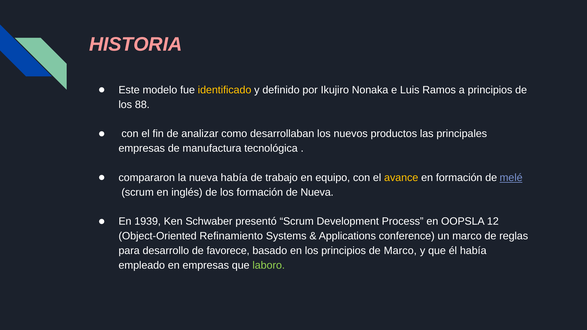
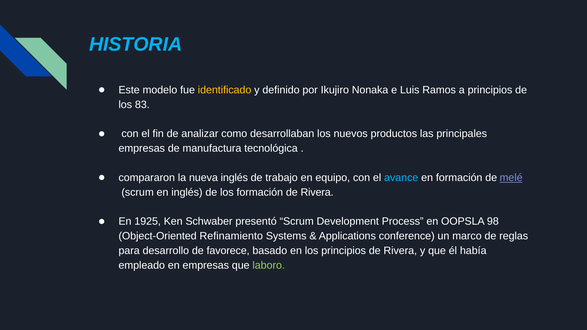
HISTORIA colour: pink -> light blue
88: 88 -> 83
nueva había: había -> inglés
avance colour: yellow -> light blue
Nueva at (317, 192): Nueva -> Rivera
1939: 1939 -> 1925
12: 12 -> 98
principios de Marco: Marco -> Rivera
